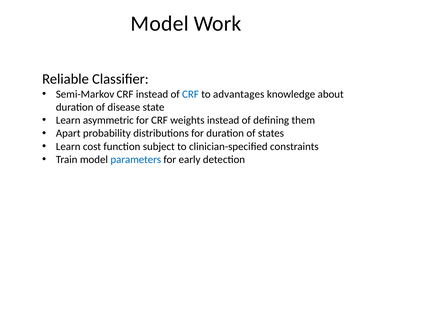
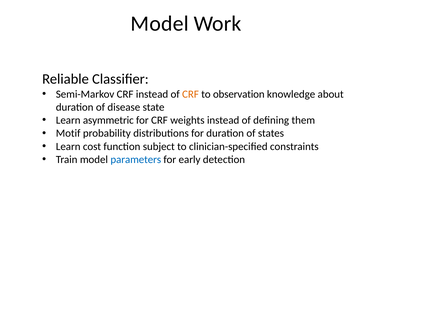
CRF at (191, 94) colour: blue -> orange
advantages: advantages -> observation
Apart: Apart -> Motif
